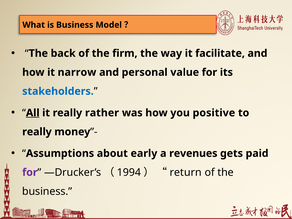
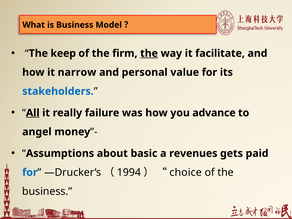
back: back -> keep
the at (149, 53) underline: none -> present
rather: rather -> failure
positive: positive -> advance
really at (37, 132): really -> angel
early: early -> basic
for at (30, 172) colour: purple -> blue
return: return -> choice
